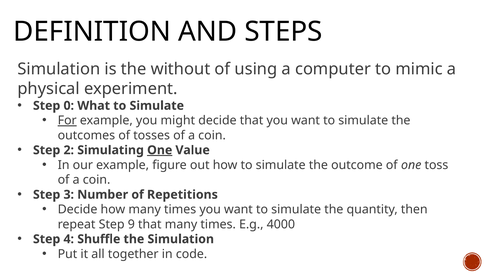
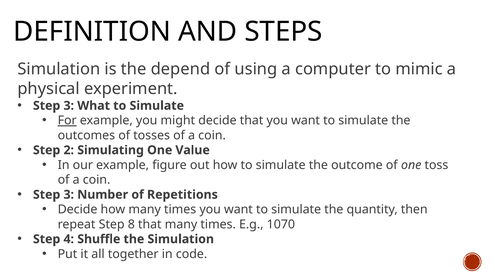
without: without -> depend
0 at (69, 106): 0 -> 3
One at (160, 150) underline: present -> none
9: 9 -> 8
4000: 4000 -> 1070
